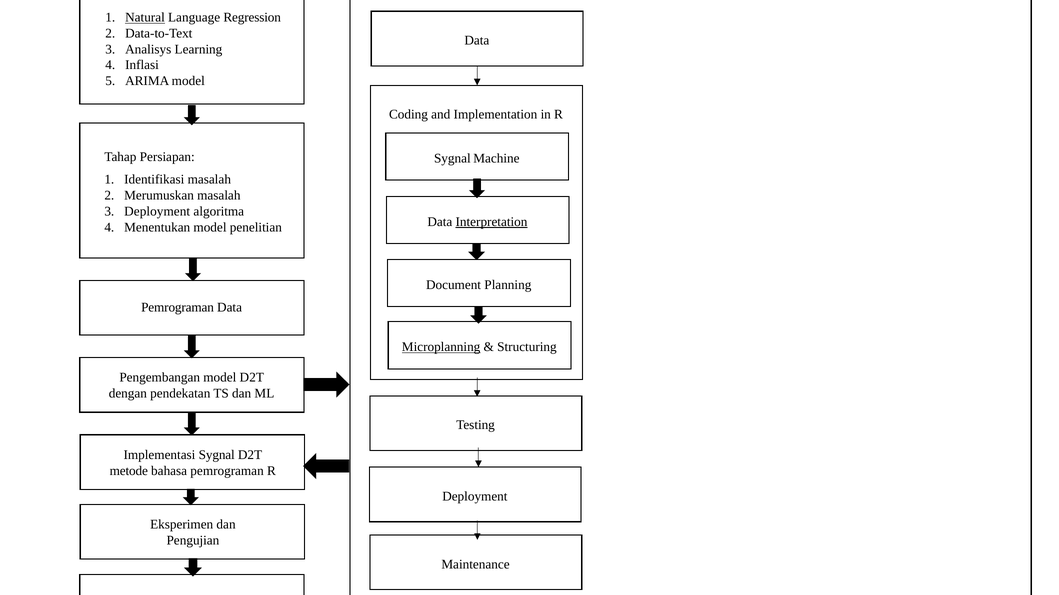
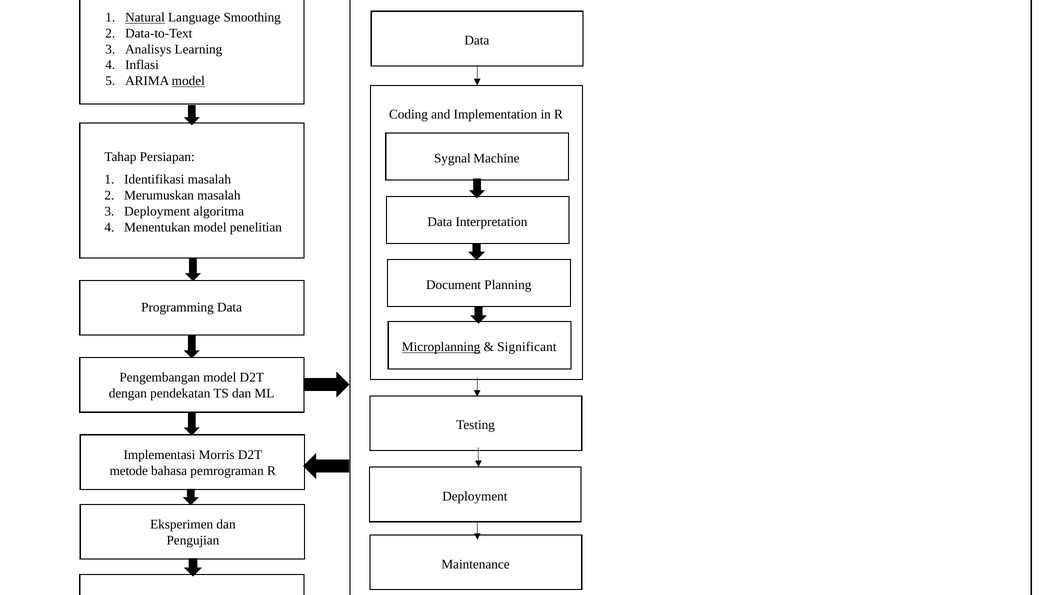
Regression: Regression -> Smoothing
model at (188, 81) underline: none -> present
Interpretation underline: present -> none
Pemrograman at (178, 308): Pemrograman -> Programming
Structuring: Structuring -> Significant
Implementasi Sygnal: Sygnal -> Morris
